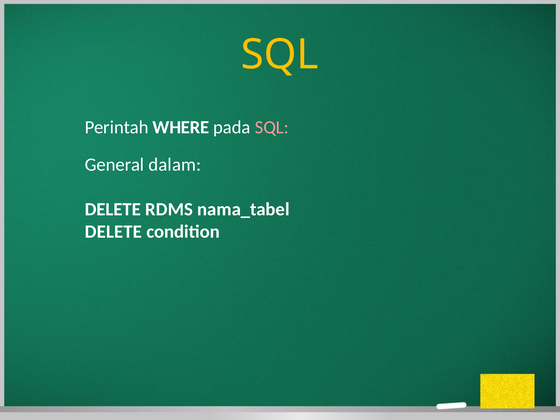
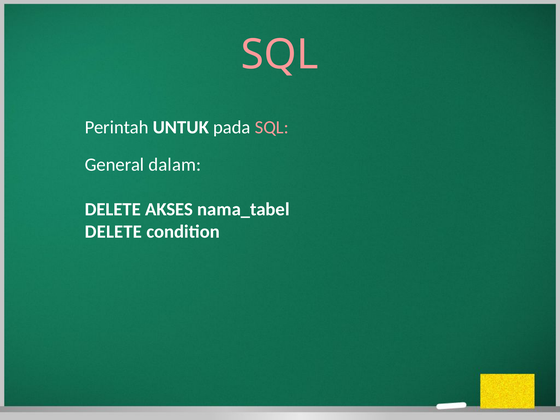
SQL at (280, 55) colour: yellow -> pink
WHERE: WHERE -> UNTUK
RDMS: RDMS -> AKSES
